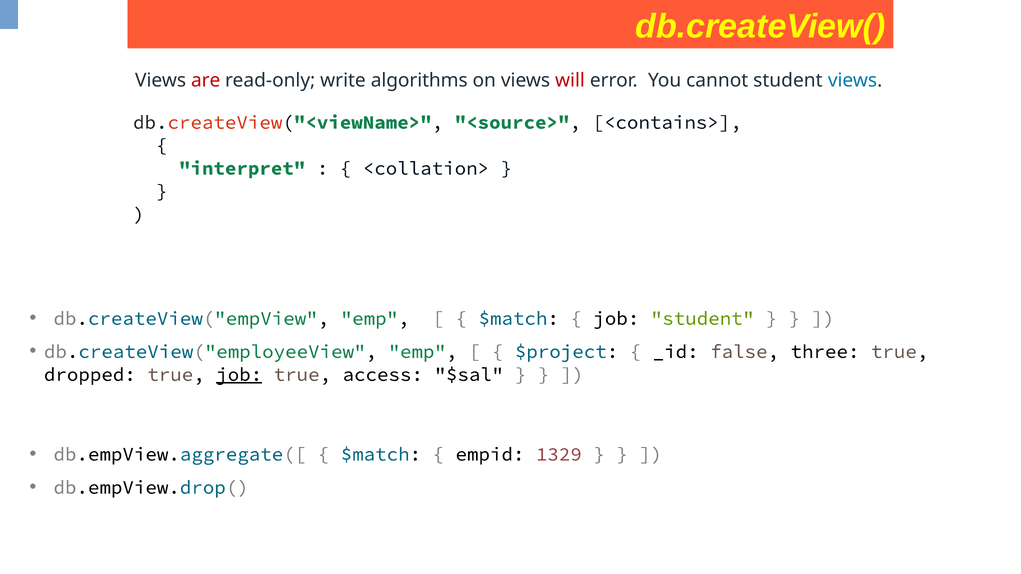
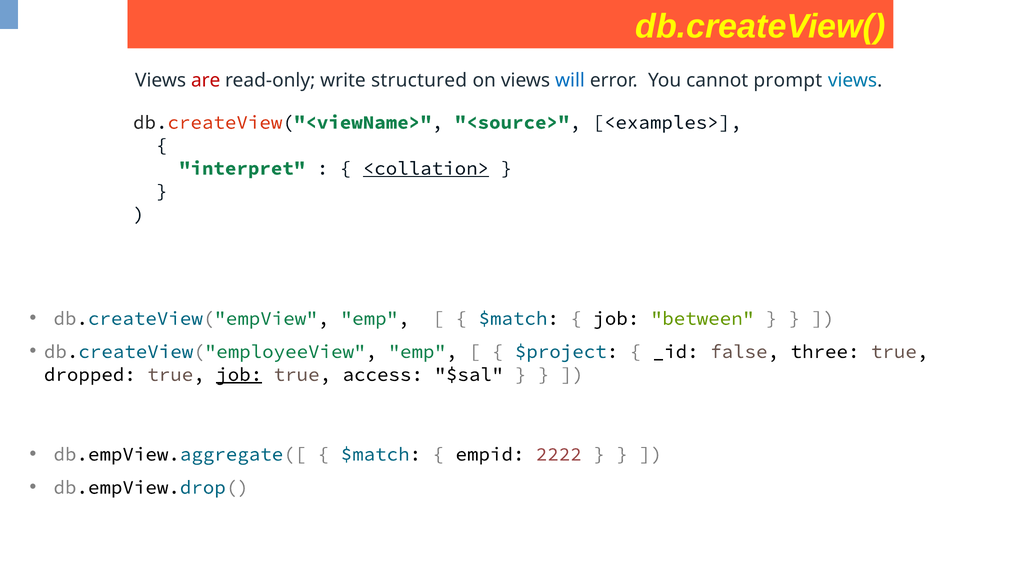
algorithms: algorithms -> structured
will colour: red -> blue
cannot student: student -> prompt
<contains>: <contains> -> <examples>
<collation> underline: none -> present
job student: student -> between
1329: 1329 -> 2222
